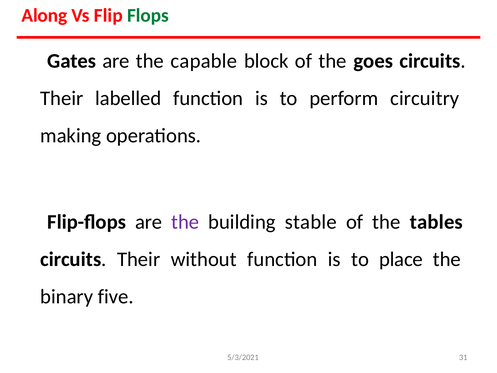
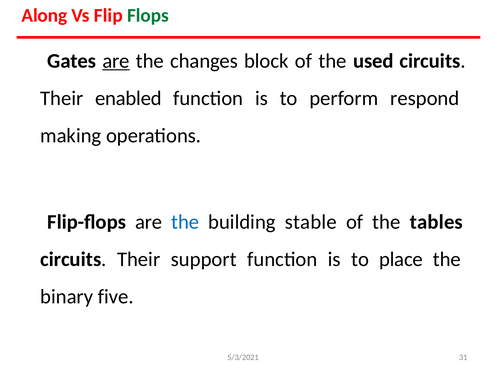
are at (116, 61) underline: none -> present
capable: capable -> changes
goes: goes -> used
labelled: labelled -> enabled
circuitry: circuitry -> respond
the at (185, 222) colour: purple -> blue
without: without -> support
